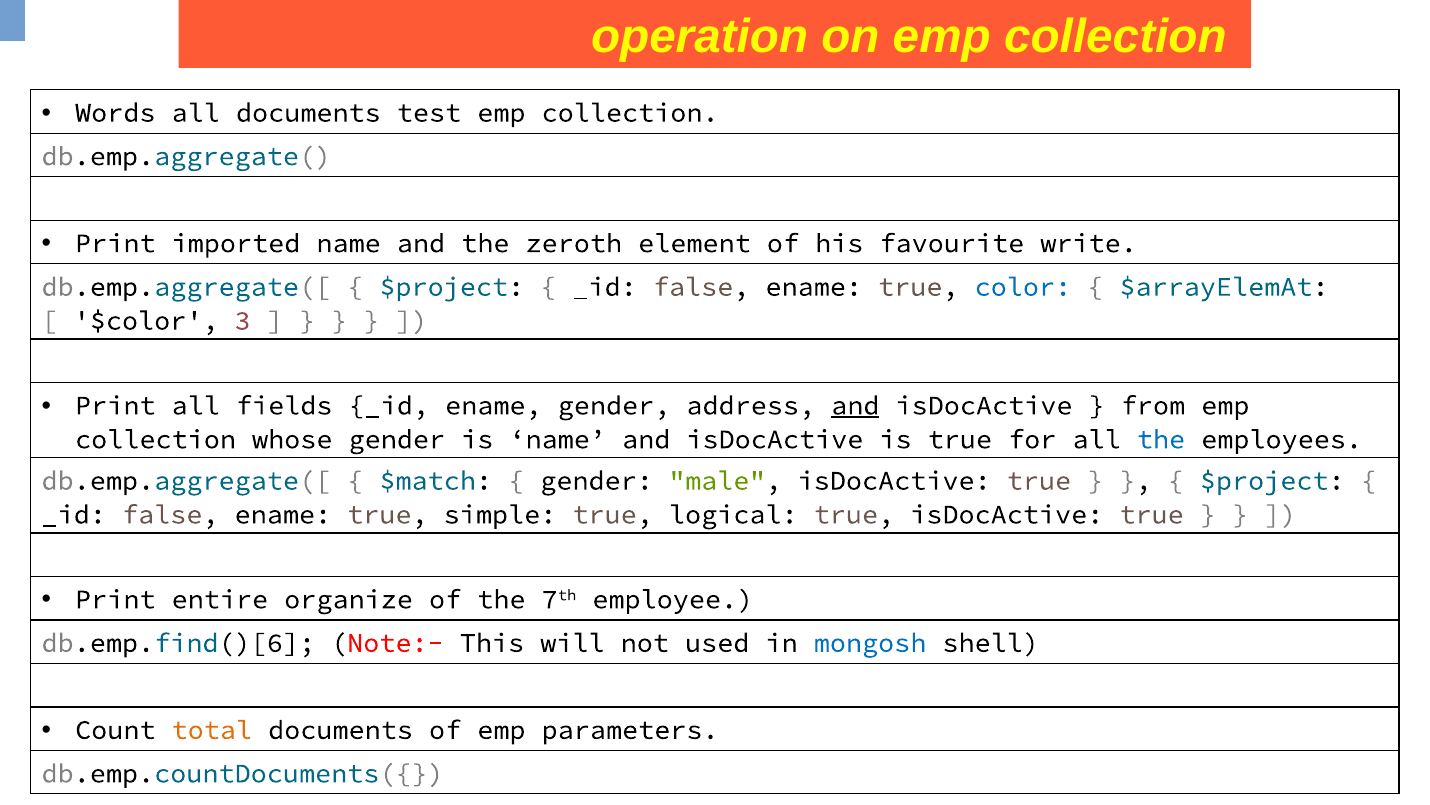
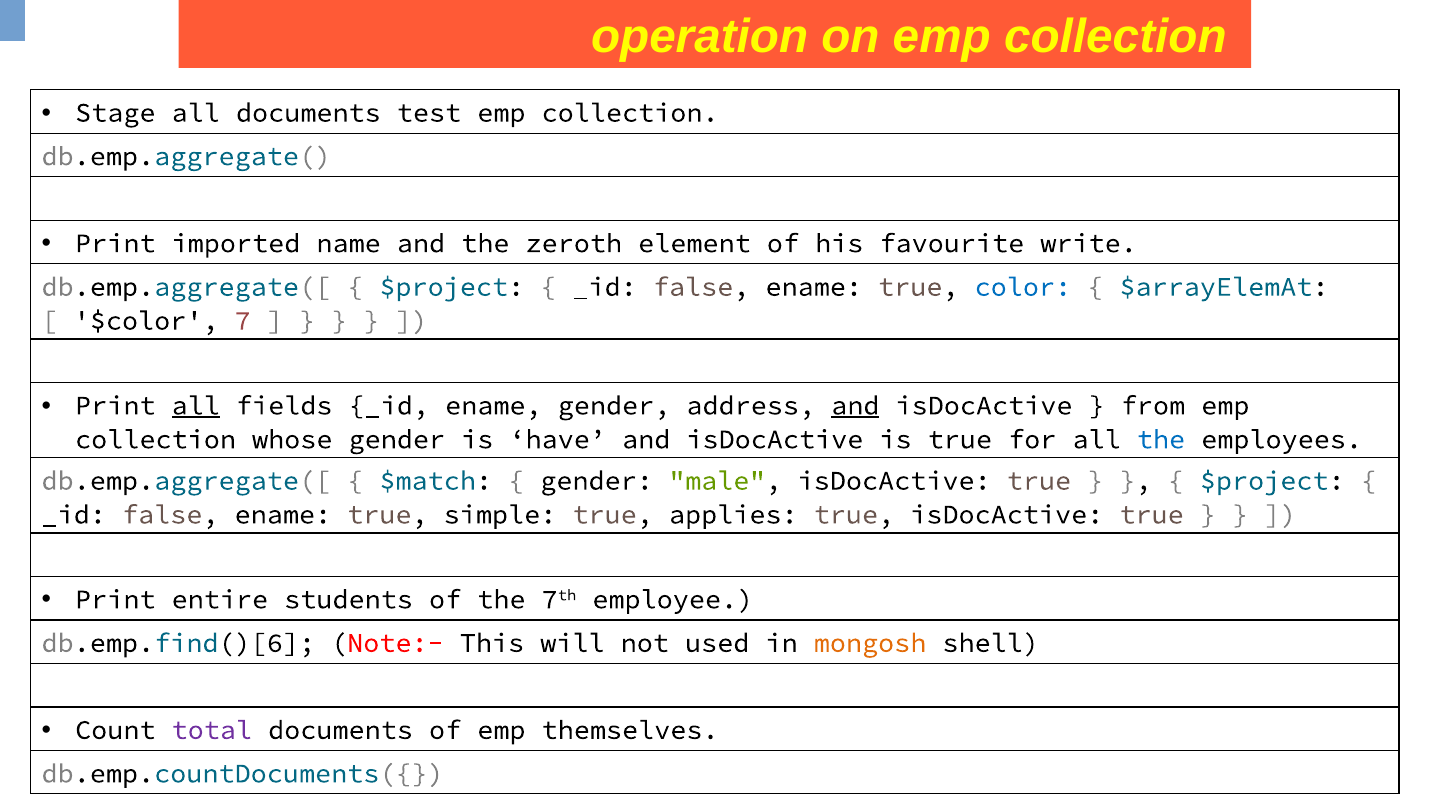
Words: Words -> Stage
3: 3 -> 7
all at (196, 405) underline: none -> present
is name: name -> have
logical: logical -> applies
organize: organize -> students
mongosh colour: blue -> orange
total colour: orange -> purple
parameters: parameters -> themselves
